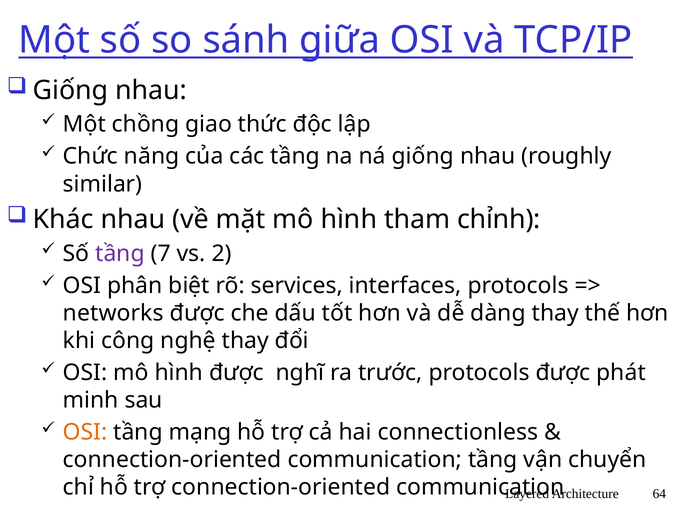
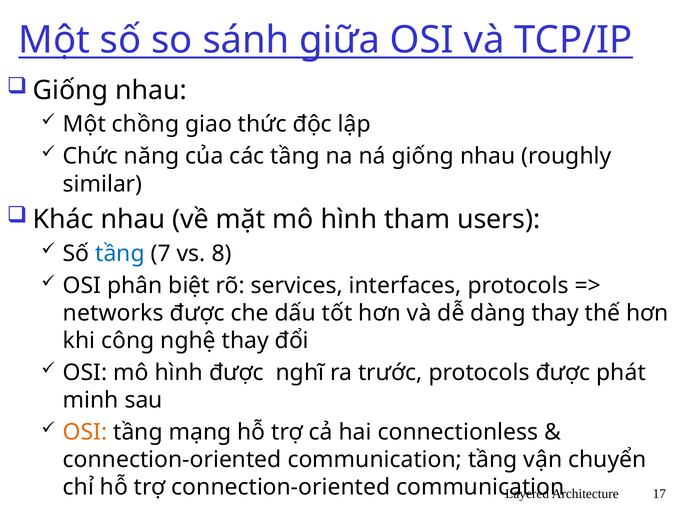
chỉnh: chỉnh -> users
tầng at (120, 254) colour: purple -> blue
2: 2 -> 8
64: 64 -> 17
